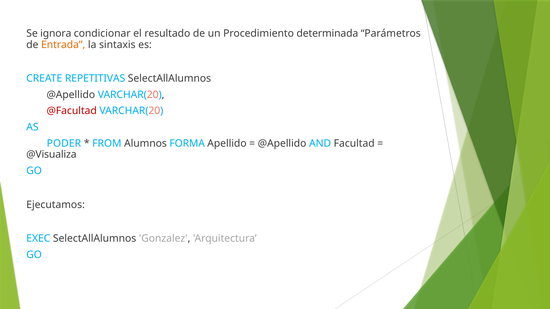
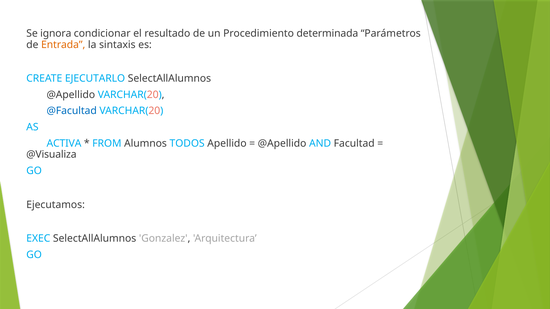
REPETITIVAS: REPETITIVAS -> EJECUTARLO
@Facultad colour: red -> blue
PODER: PODER -> ACTIVA
FORMA: FORMA -> TODOS
